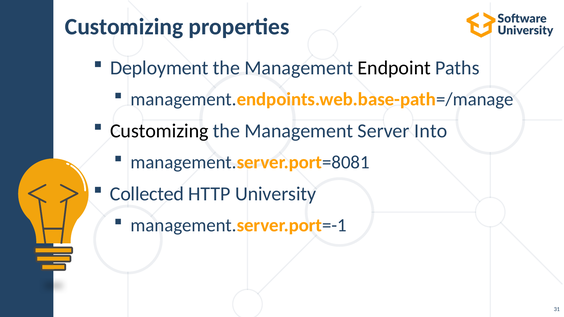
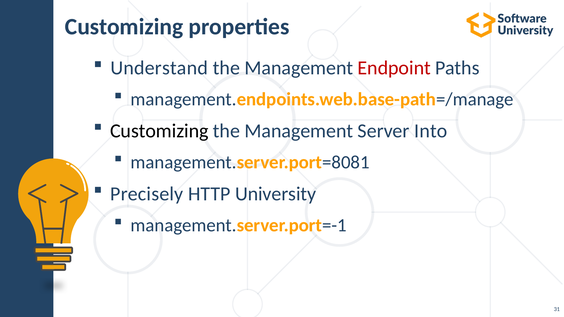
Deployment: Deployment -> Understand
Endpoint colour: black -> red
Collected: Collected -> Precisely
